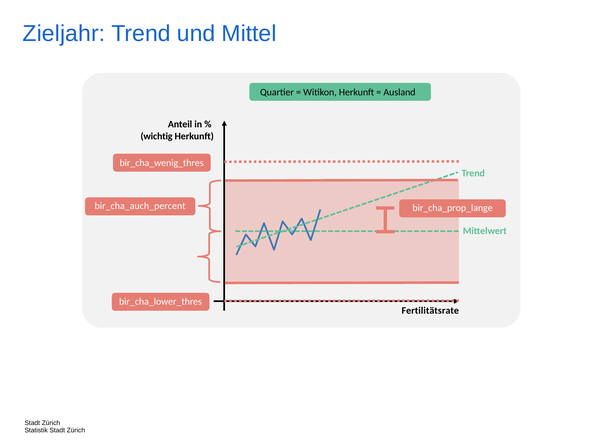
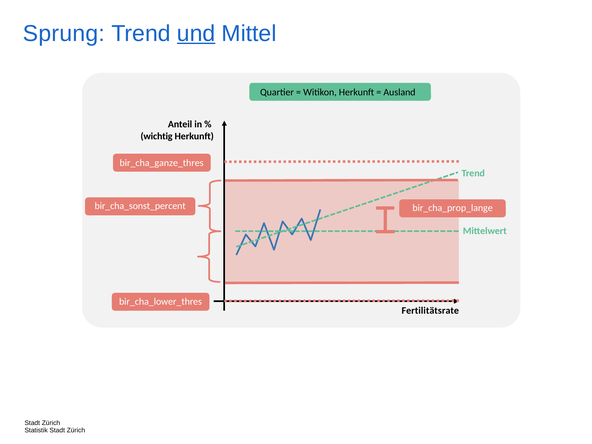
Zieljahr: Zieljahr -> Sprung
und underline: none -> present
bir_cha_wenig_thres: bir_cha_wenig_thres -> bir_cha_ganze_thres
bir_cha_auch_percent: bir_cha_auch_percent -> bir_cha_sonst_percent
